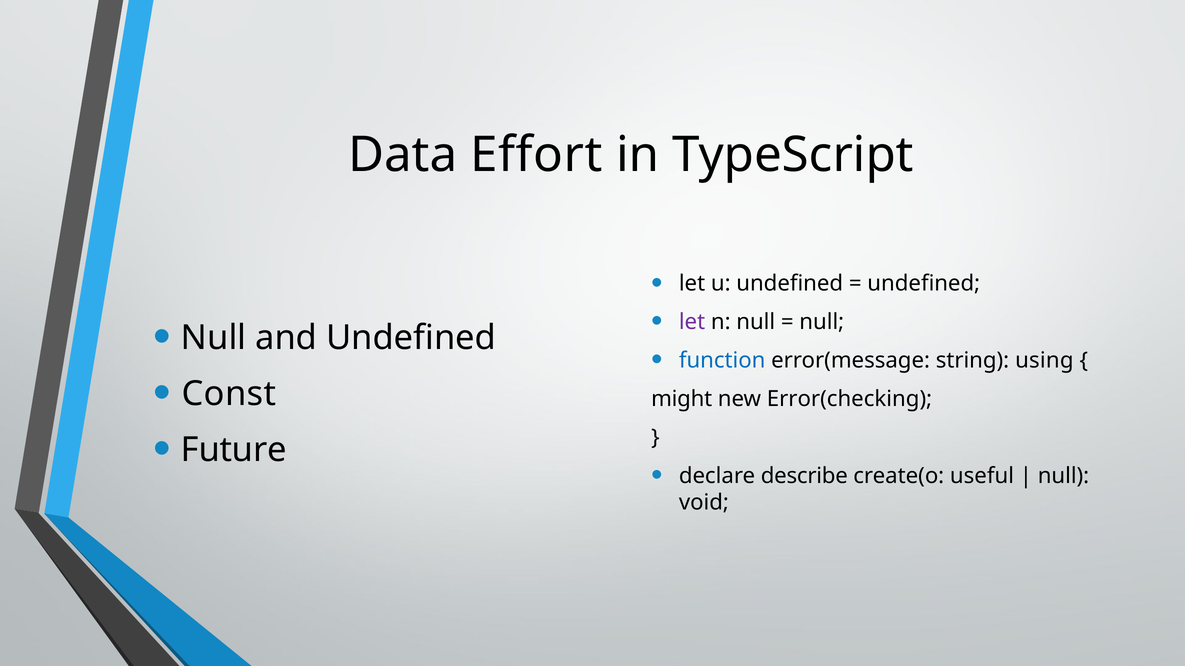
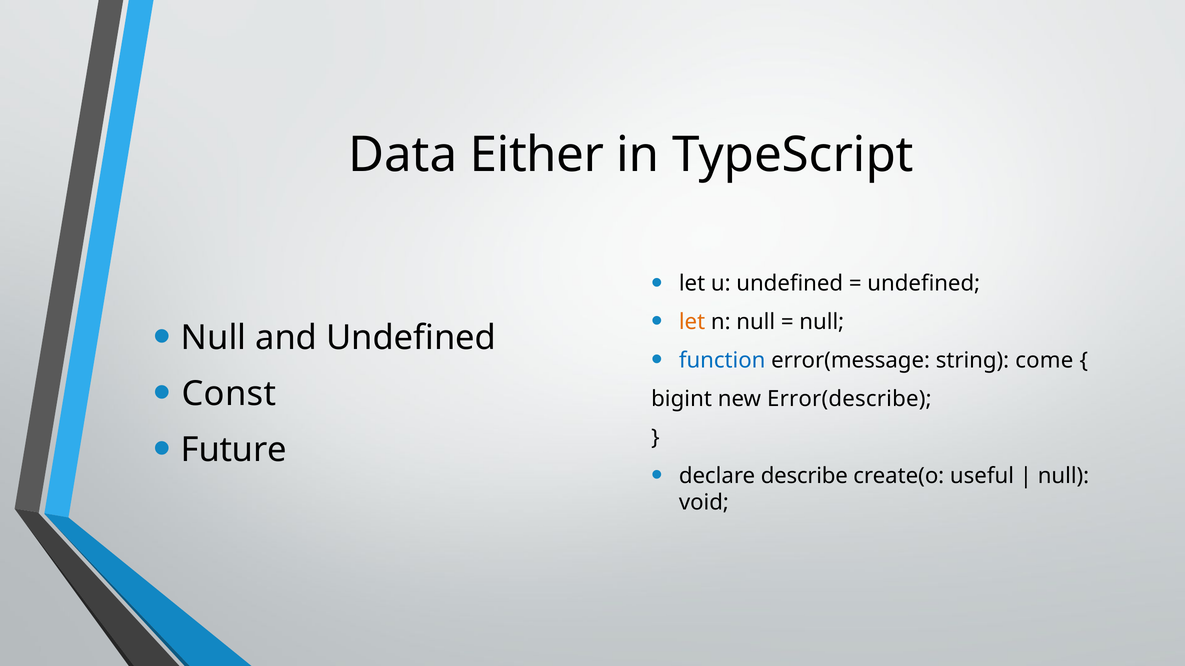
Effort: Effort -> Either
let at (692, 322) colour: purple -> orange
using: using -> come
might: might -> bigint
Error(checking: Error(checking -> Error(describe
